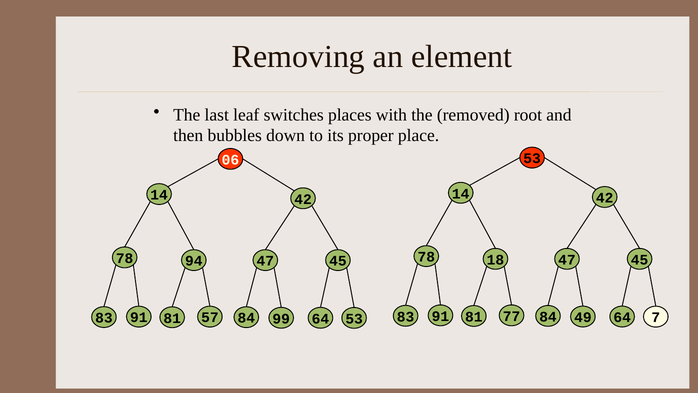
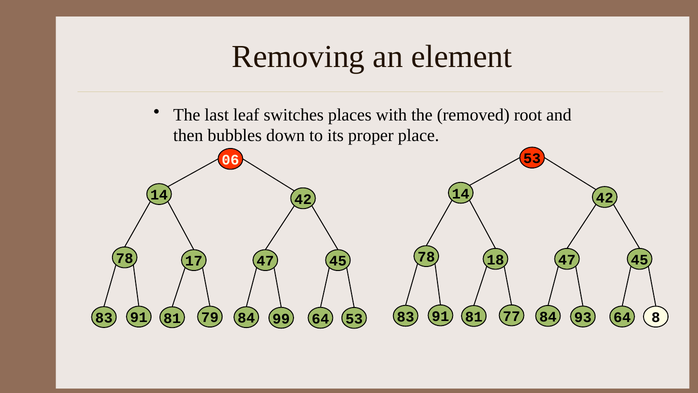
94: 94 -> 17
7: 7 -> 8
49: 49 -> 93
57: 57 -> 79
